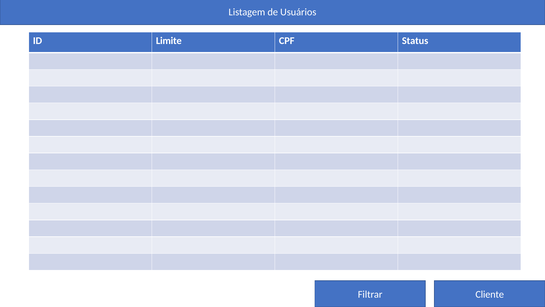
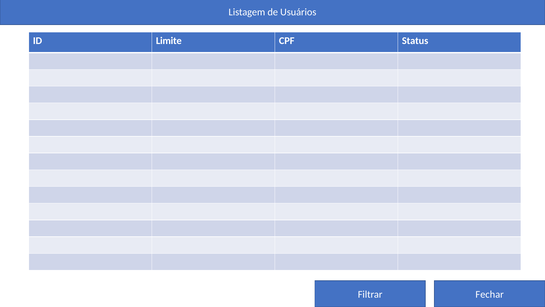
Cliente: Cliente -> Fechar
